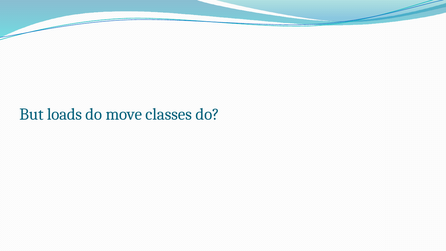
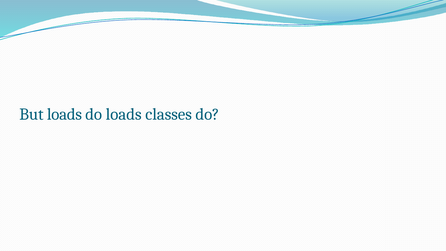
do move: move -> loads
